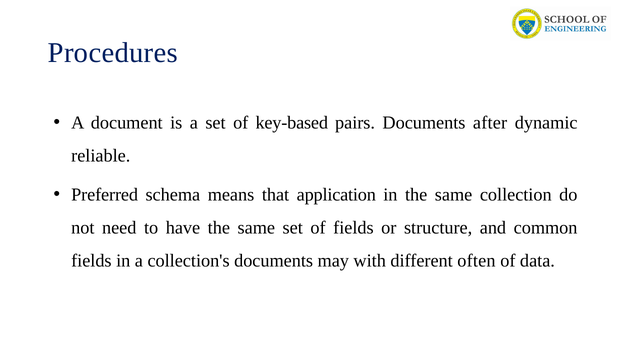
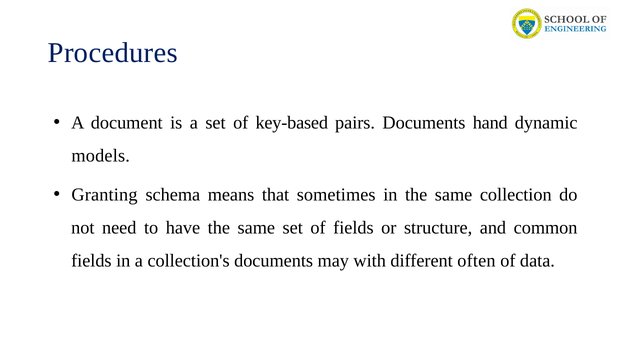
after: after -> hand
reliable: reliable -> models
Preferred: Preferred -> Granting
application: application -> sometimes
